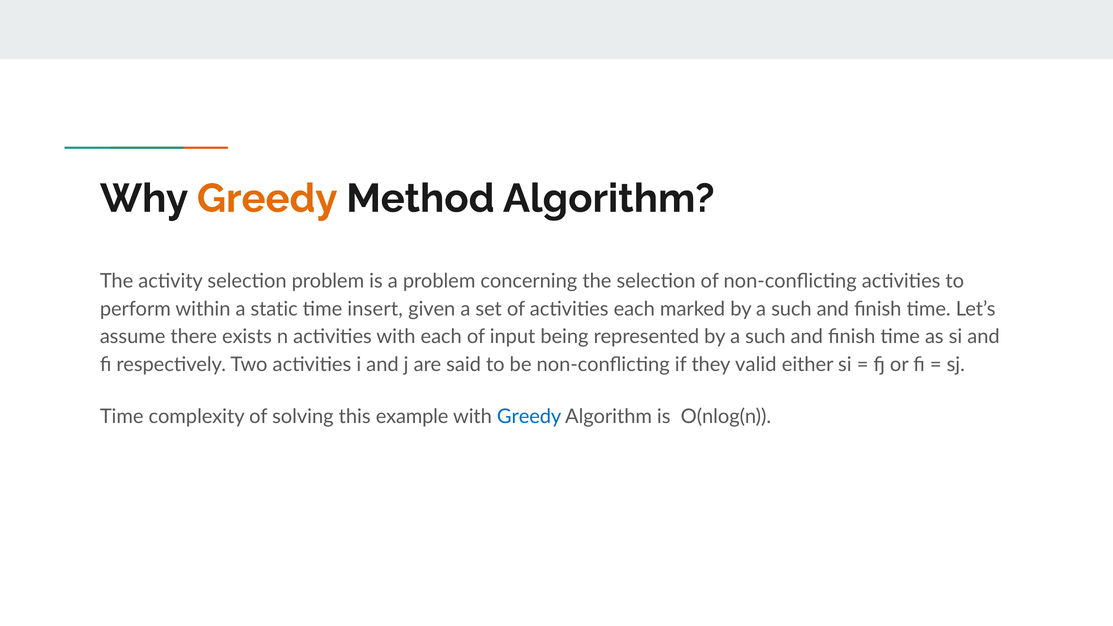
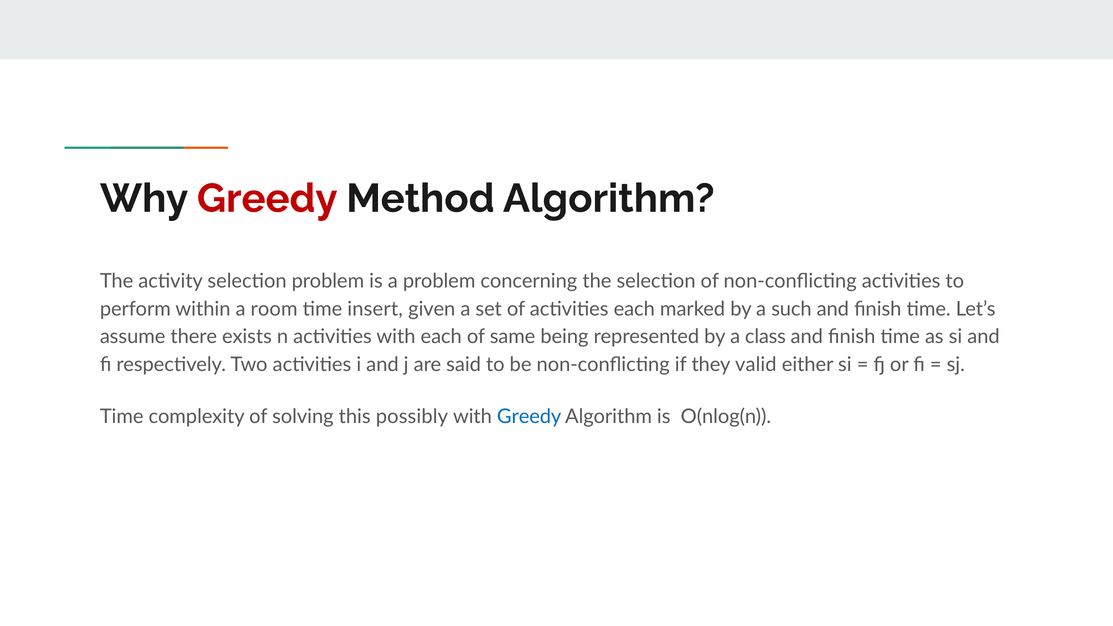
Greedy at (267, 199) colour: orange -> red
static: static -> room
input: input -> same
represented by a such: such -> class
example: example -> possibly
